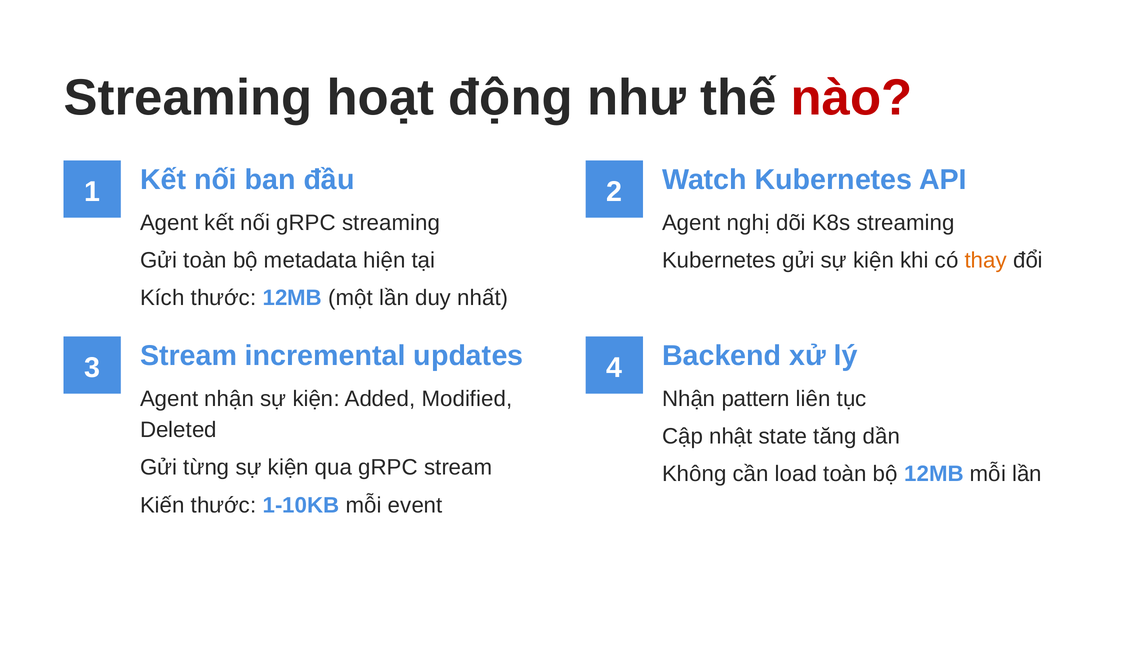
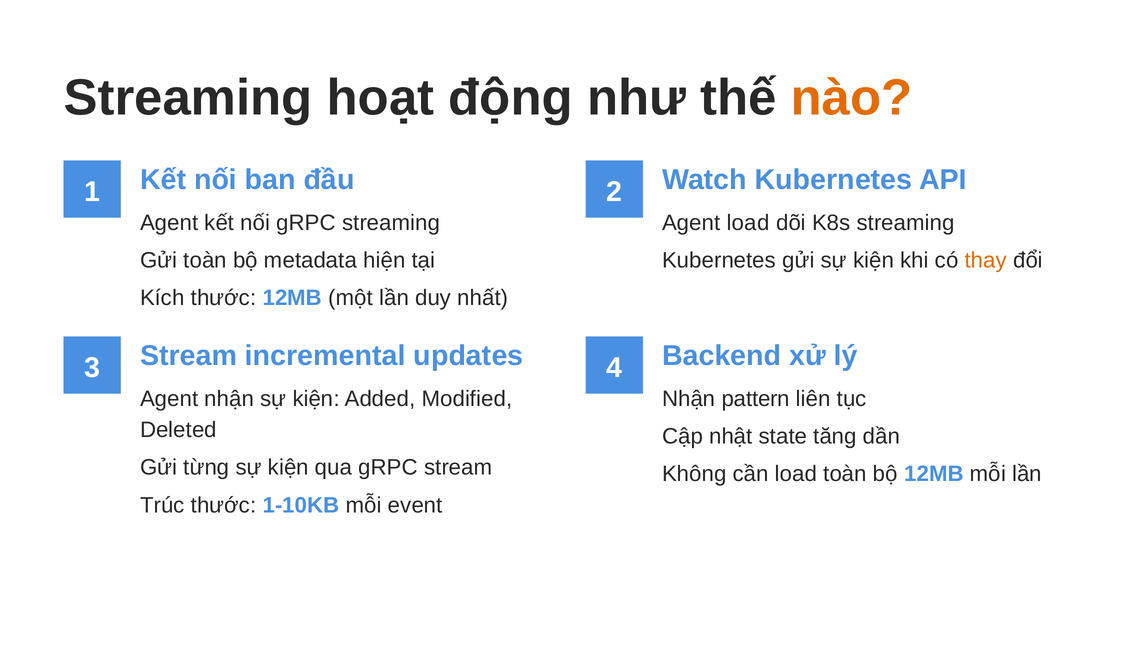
nào colour: red -> orange
Agent nghị: nghị -> load
Kiến: Kiến -> Trúc
